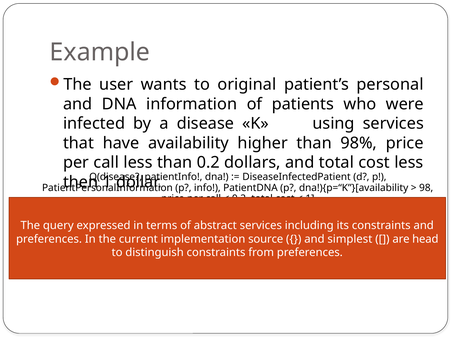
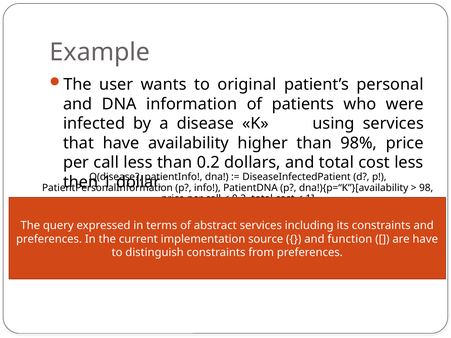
simplest: simplest -> function
are head: head -> have
